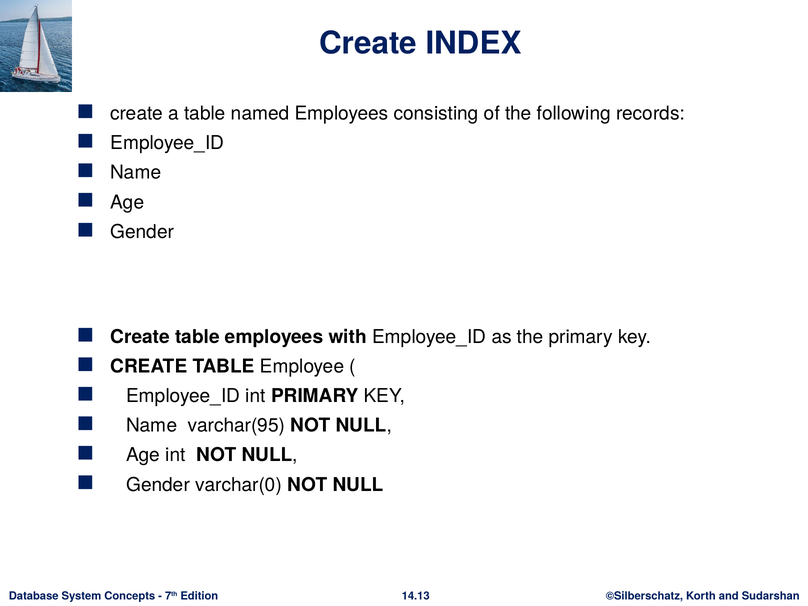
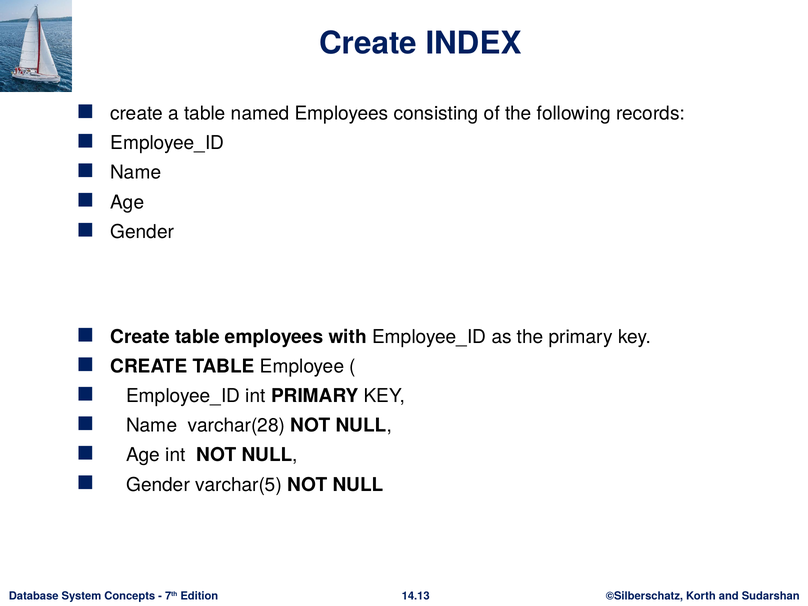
varchar(95: varchar(95 -> varchar(28
varchar(0: varchar(0 -> varchar(5
